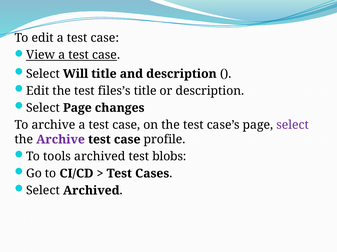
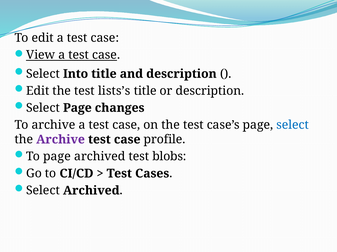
Will: Will -> Into
files’s: files’s -> lists’s
select at (293, 125) colour: purple -> blue
To tools: tools -> page
